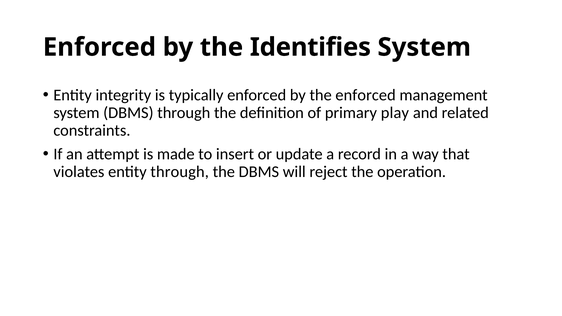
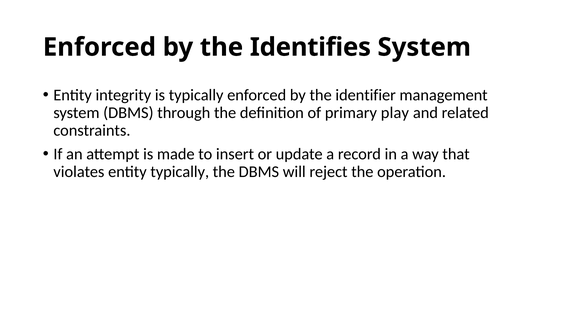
the enforced: enforced -> identifier
entity through: through -> typically
